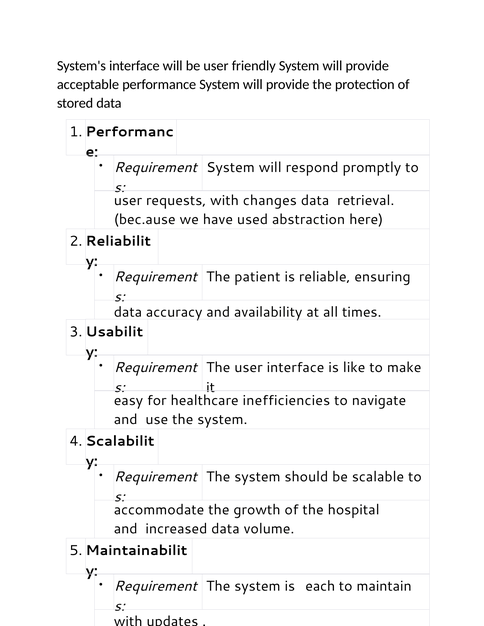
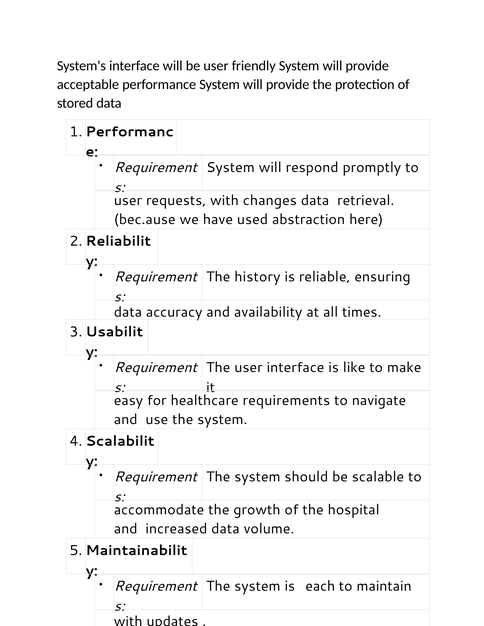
patient: patient -> history
inefficiencies: inefficiencies -> requirements
